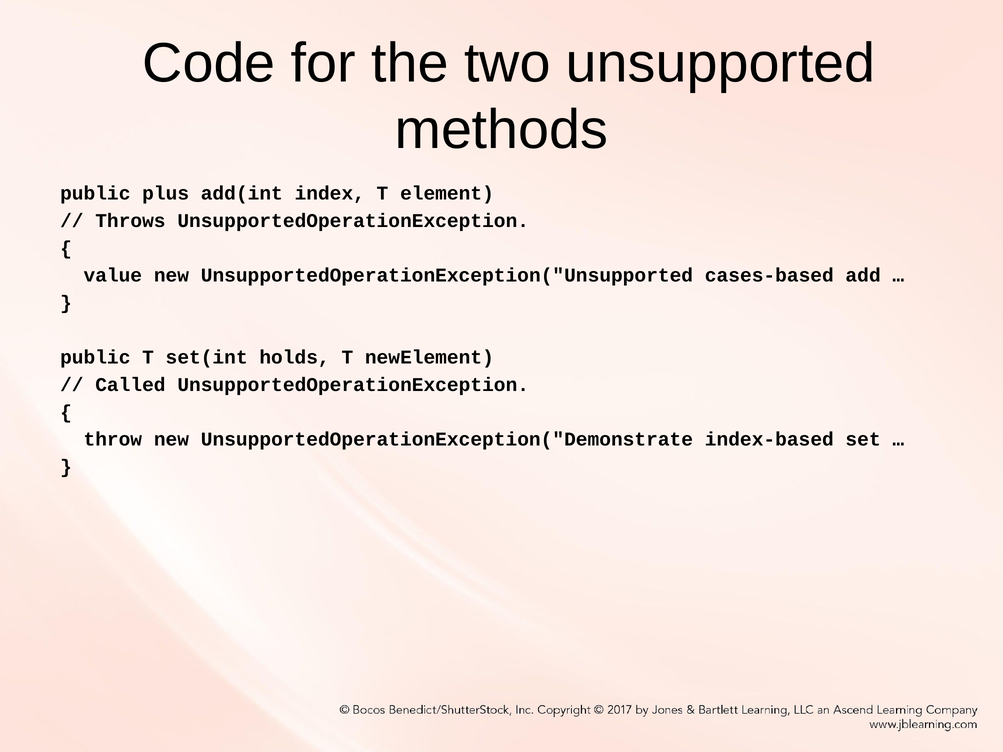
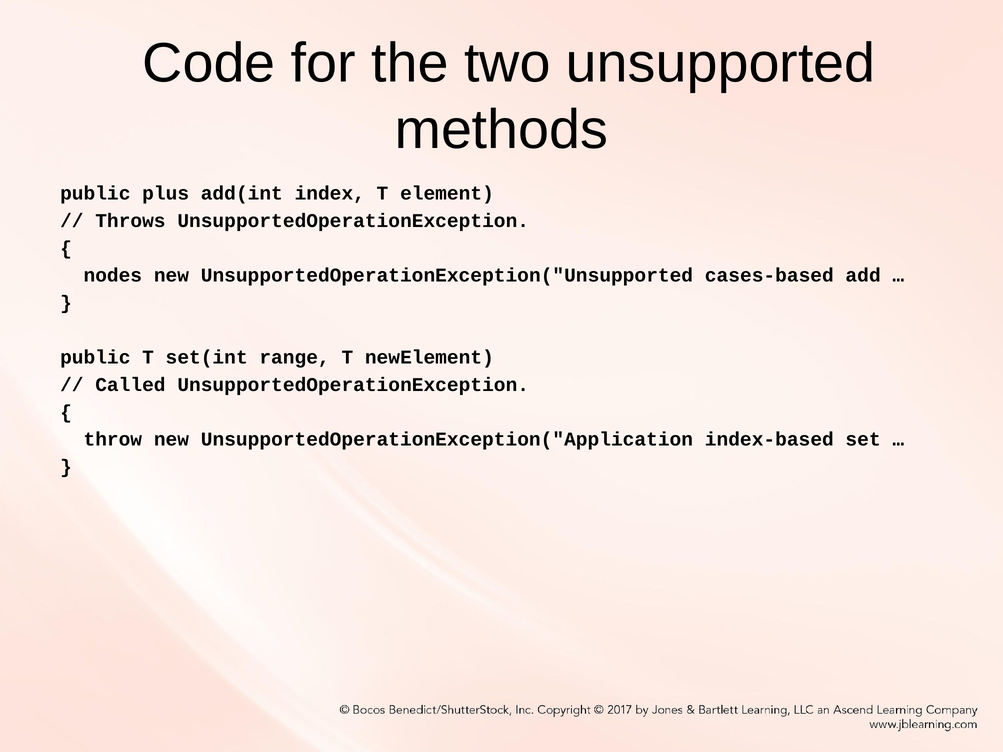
value: value -> nodes
holds: holds -> range
UnsupportedOperationException("Demonstrate: UnsupportedOperationException("Demonstrate -> UnsupportedOperationException("Application
